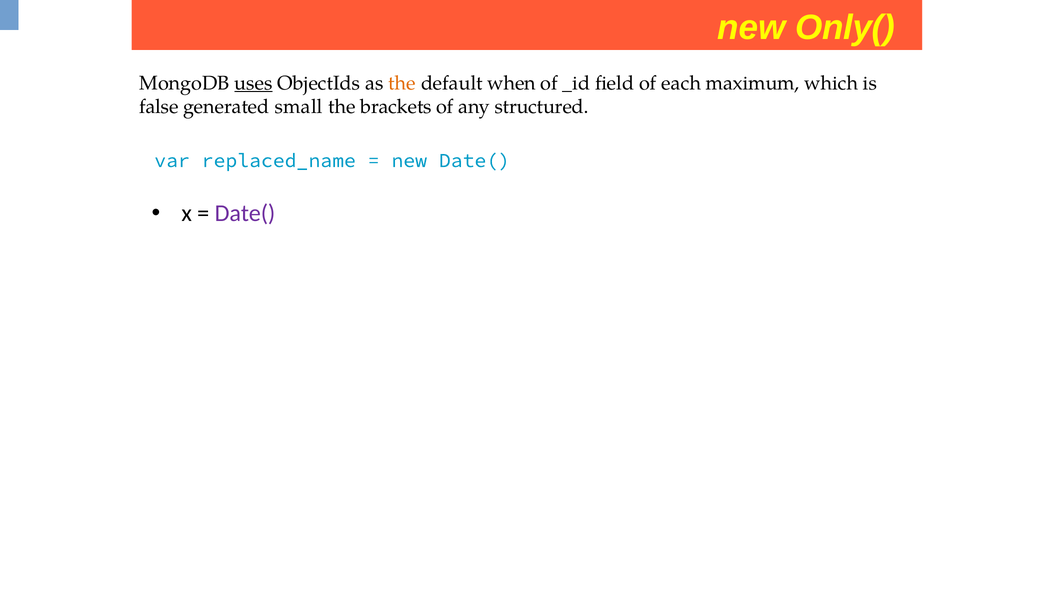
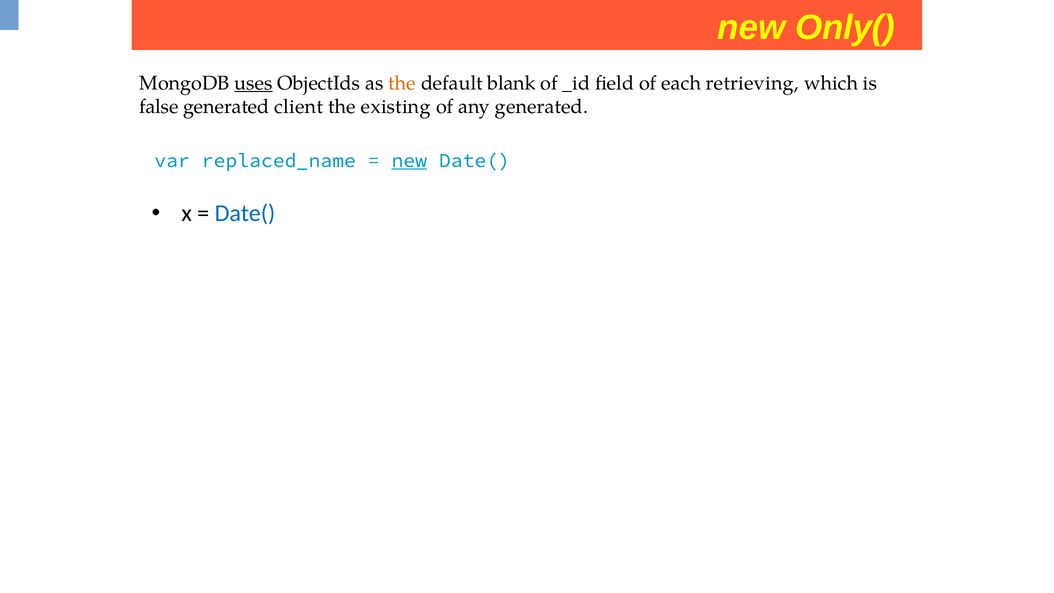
when: when -> blank
maximum: maximum -> retrieving
small: small -> client
brackets: brackets -> existing
any structured: structured -> generated
new at (409, 160) underline: none -> present
Date( at (245, 213) colour: purple -> blue
